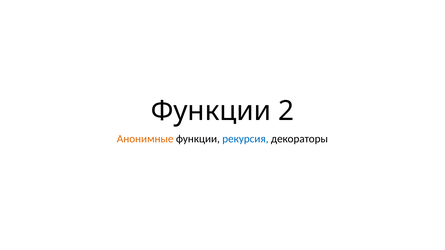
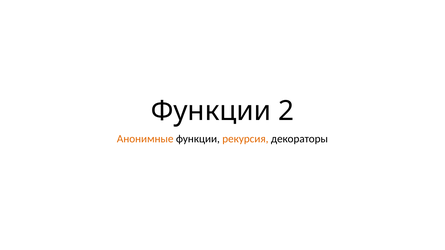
рекурсия colour: blue -> orange
